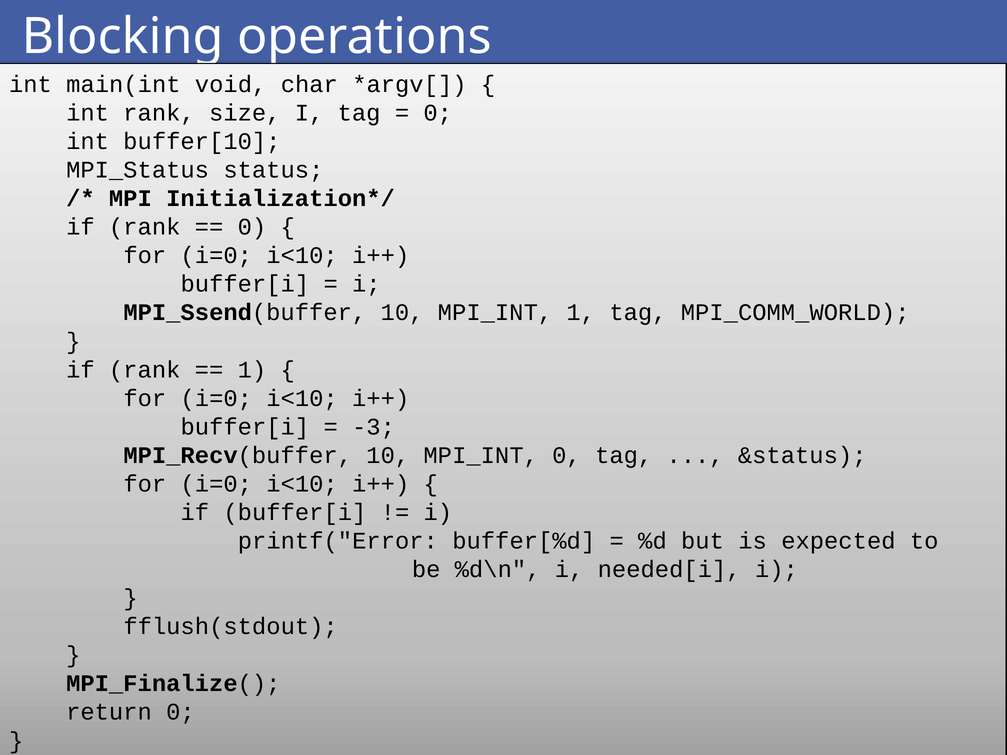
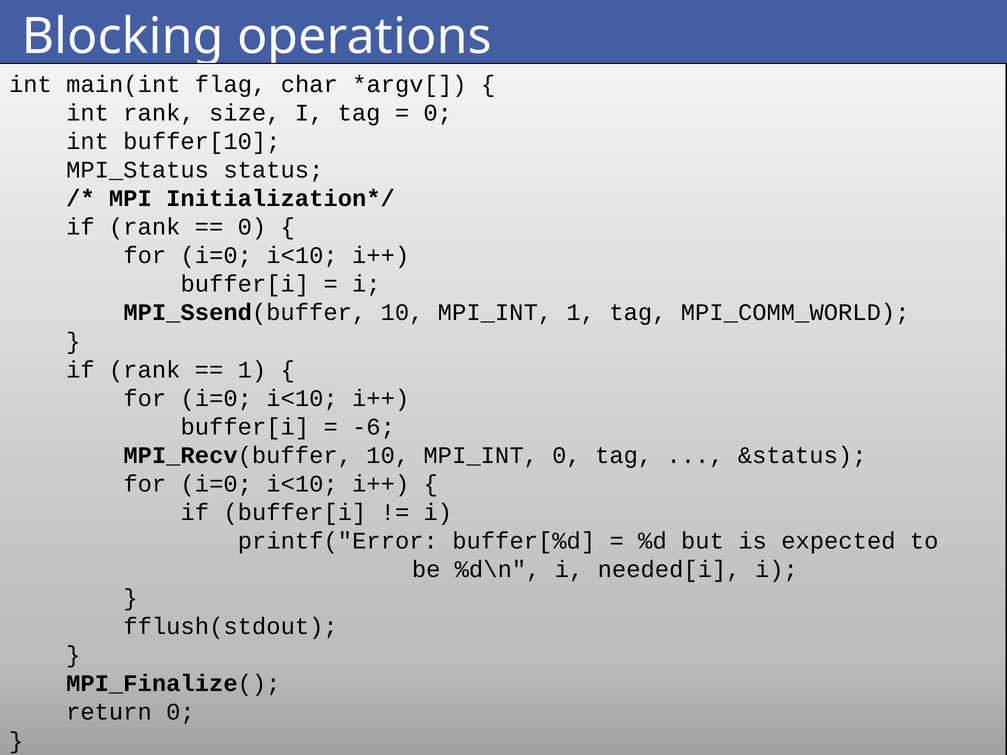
void: void -> flag
-3: -3 -> -6
